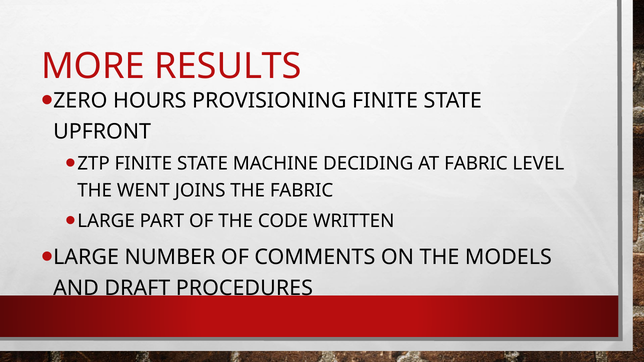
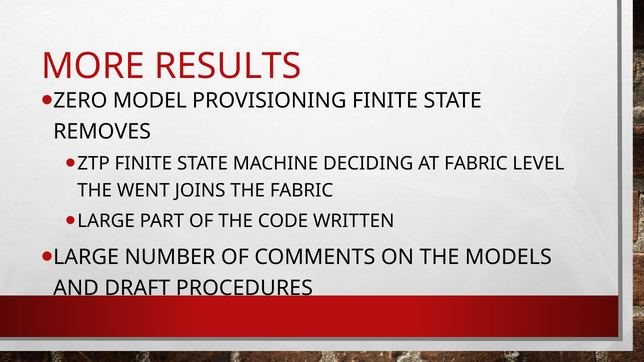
HOURS: HOURS -> MODEL
UPFRONT: UPFRONT -> REMOVES
